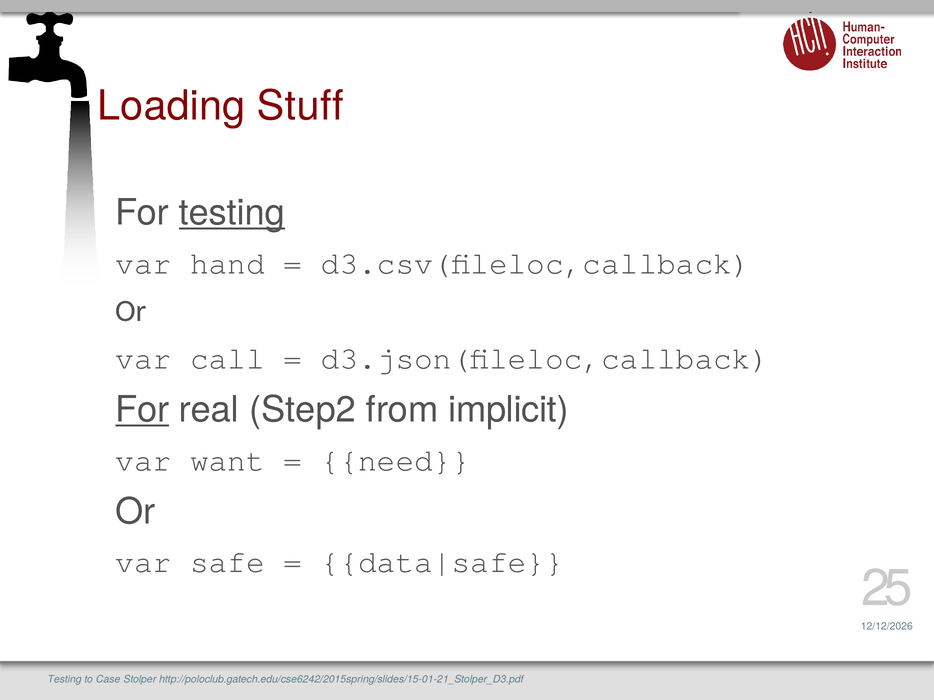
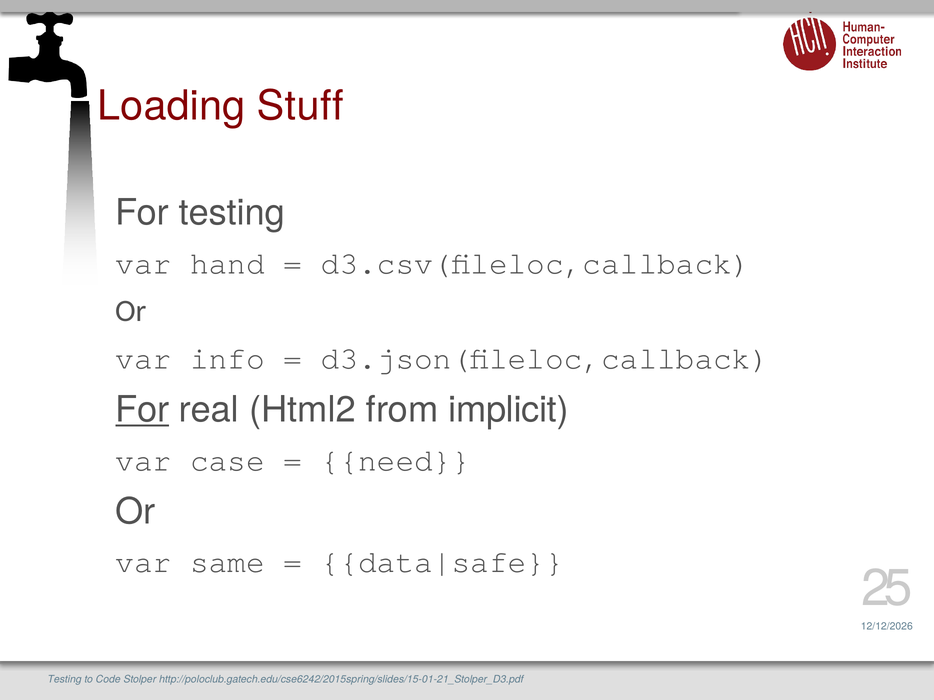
testing at (232, 213) underline: present -> none
call: call -> info
Step2: Step2 -> Html2
want: want -> case
safe: safe -> same
Case: Case -> Code
